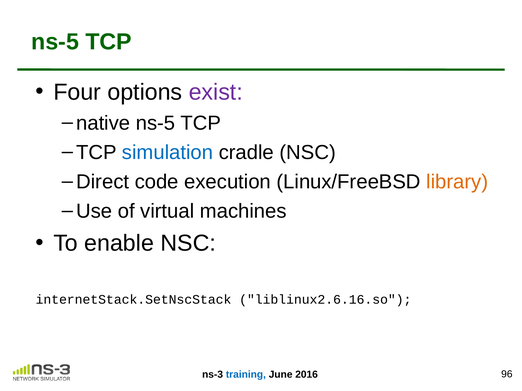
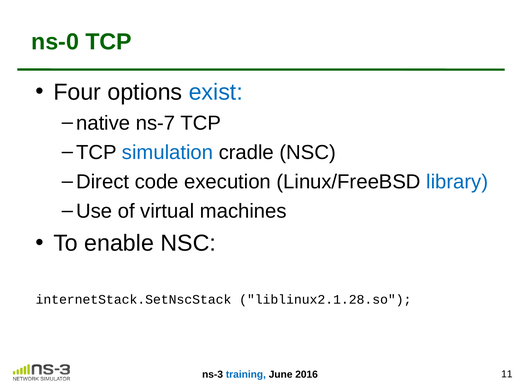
ns-5 at (55, 42): ns-5 -> ns-0
exist colour: purple -> blue
native ns-5: ns-5 -> ns-7
library colour: orange -> blue
liblinux2.6.16.so: liblinux2.6.16.so -> liblinux2.1.28.so
96: 96 -> 11
